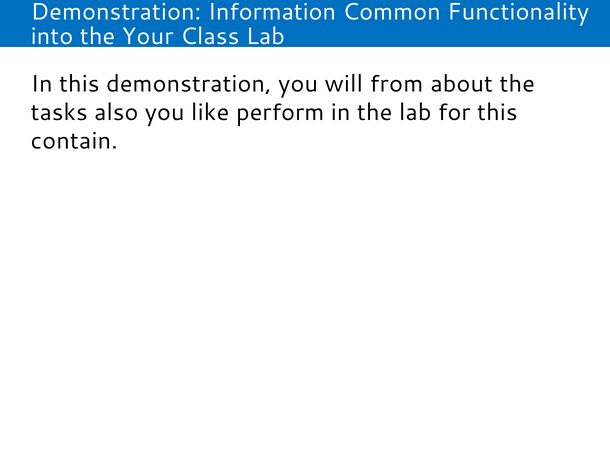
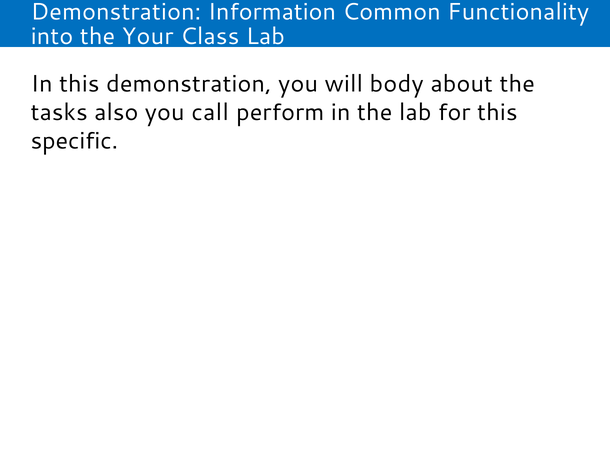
from: from -> body
like: like -> call
contain: contain -> specific
